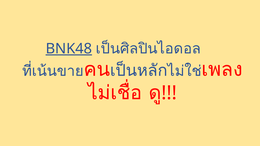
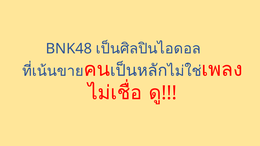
BNK48 underline: present -> none
